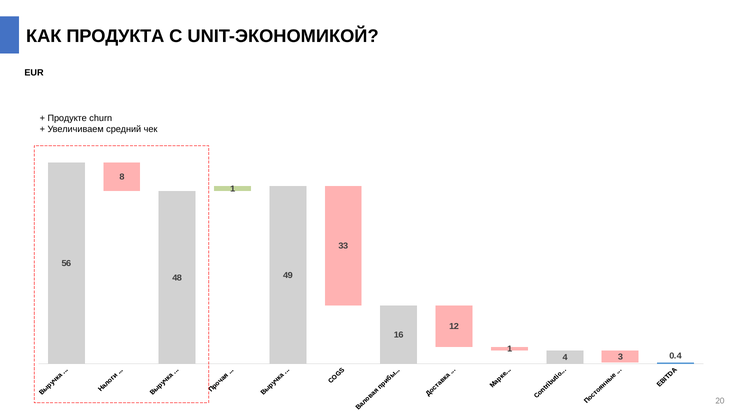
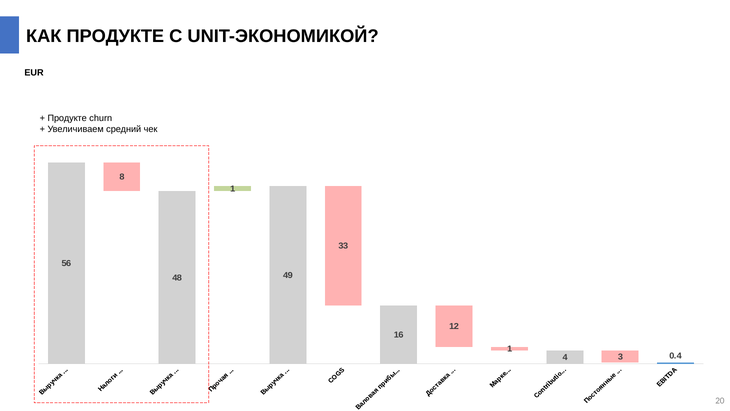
КАК ПРОДУКТА: ПРОДУКТА -> ПРОДУКТЕ
